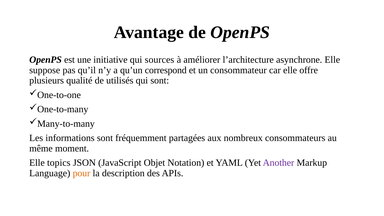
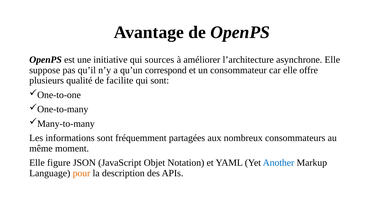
utilisés: utilisés -> facilite
topics: topics -> figure
Another colour: purple -> blue
